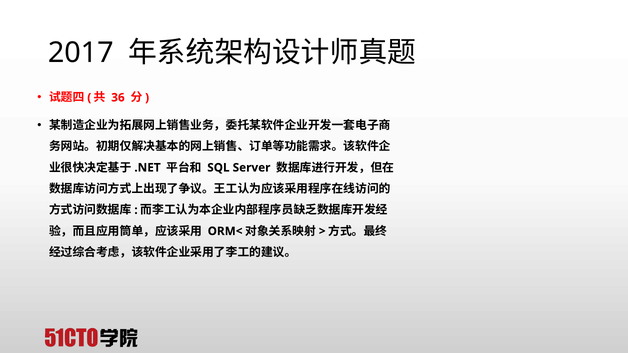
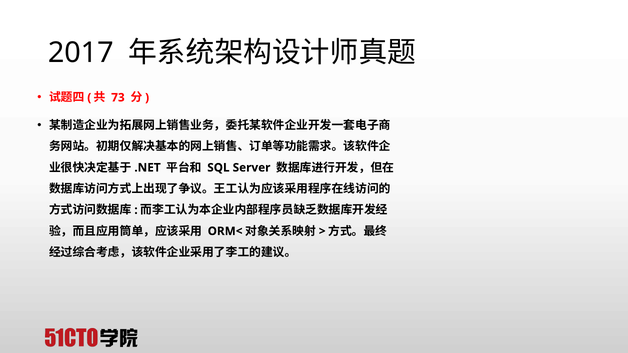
36: 36 -> 73
